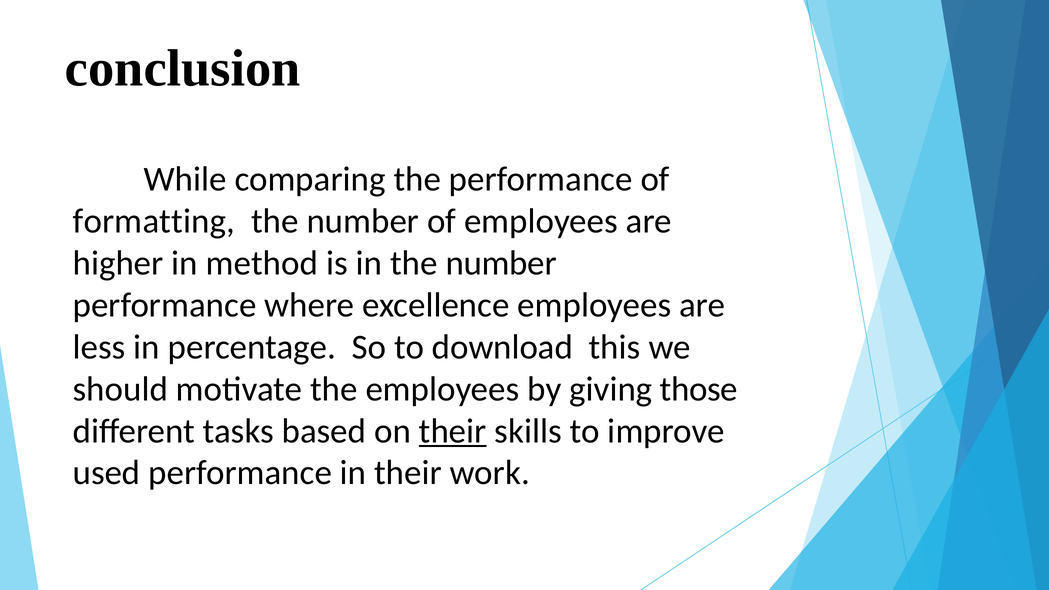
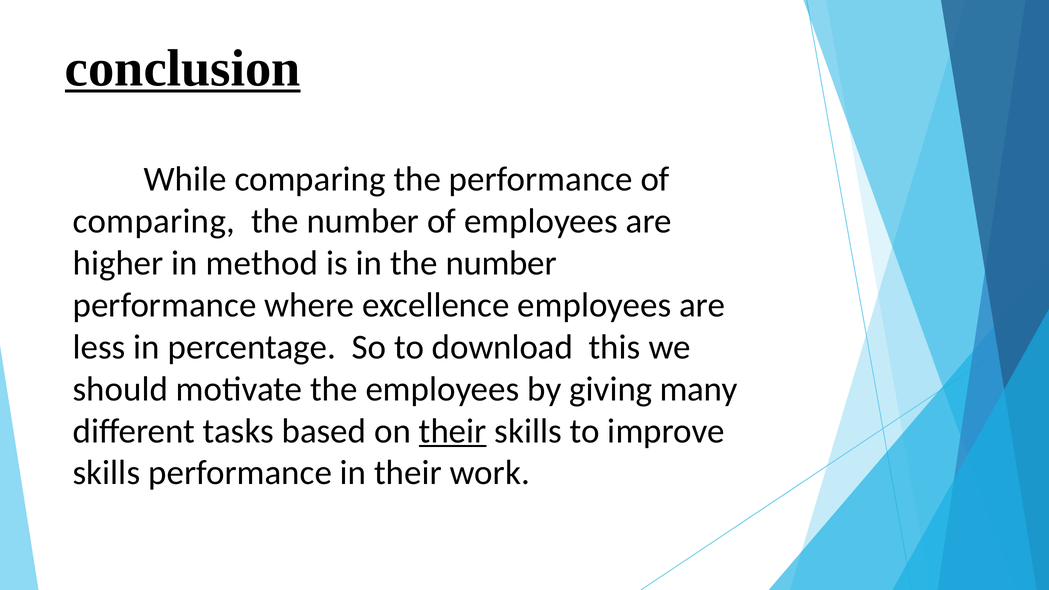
conclusion underline: none -> present
formatting at (154, 221): formatting -> comparing
those: those -> many
used at (107, 473): used -> skills
